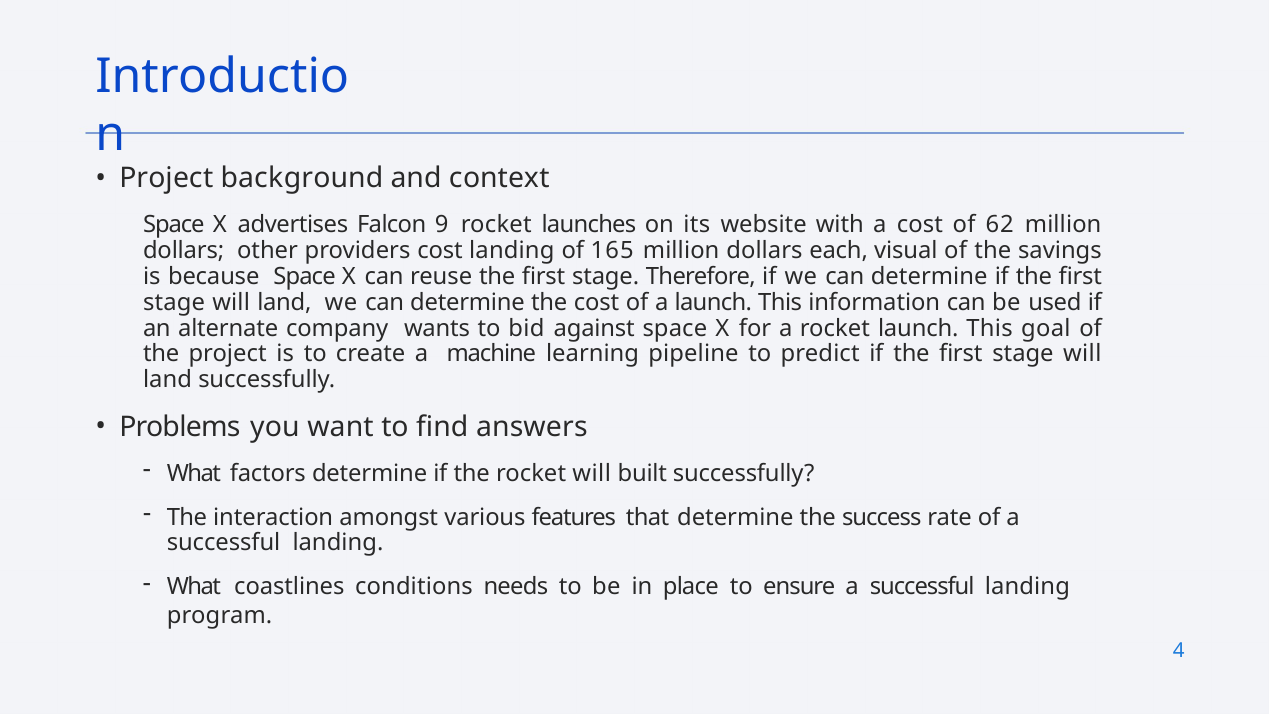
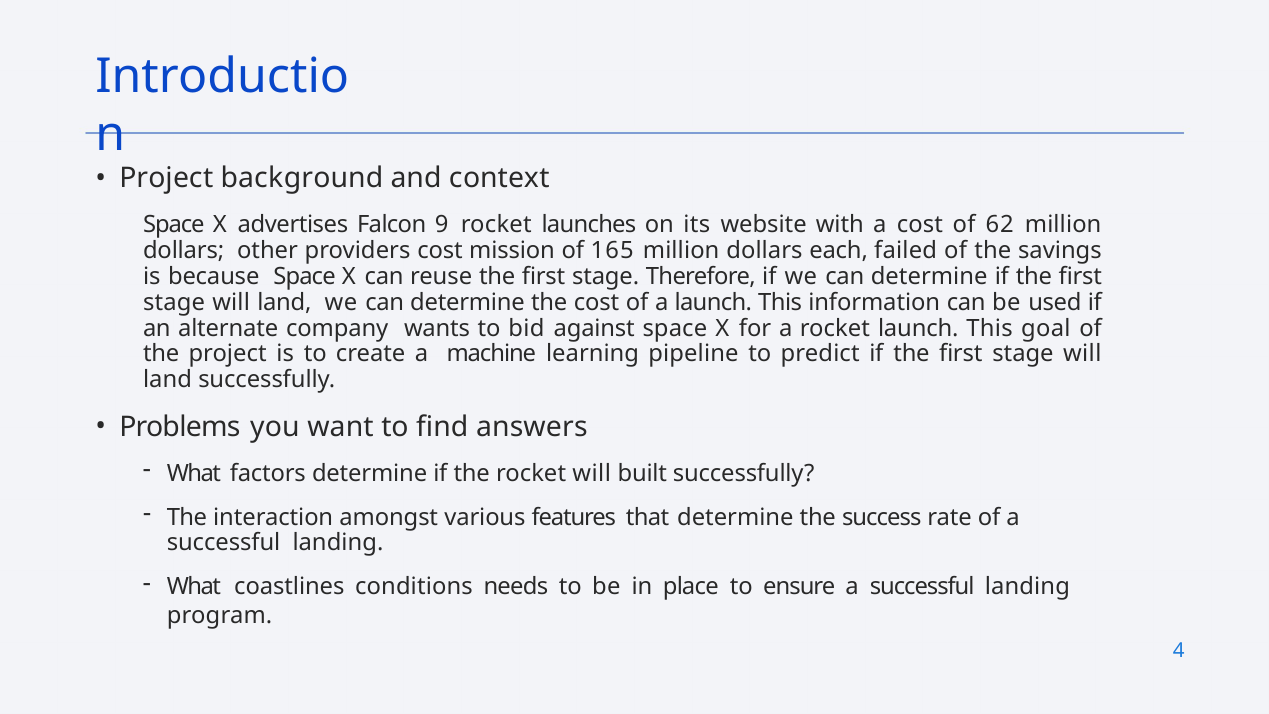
cost landing: landing -> mission
visual: visual -> failed
